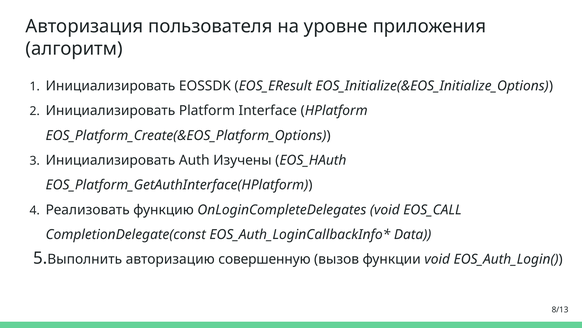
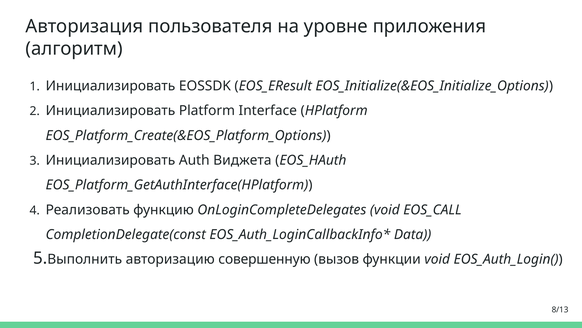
Изучены: Изучены -> Виджета
